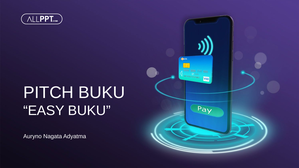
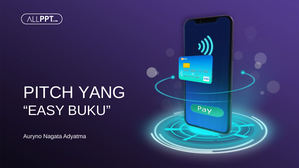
PITCH BUKU: BUKU -> YANG
